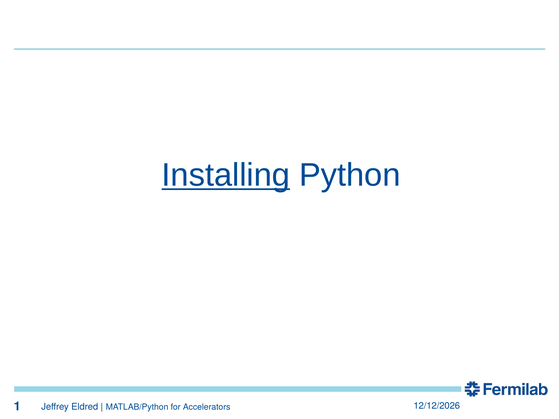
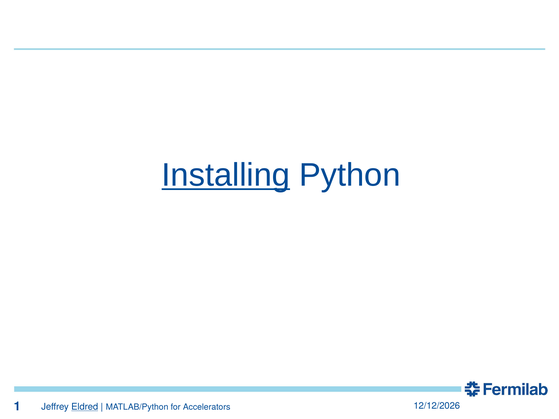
Eldred underline: none -> present
